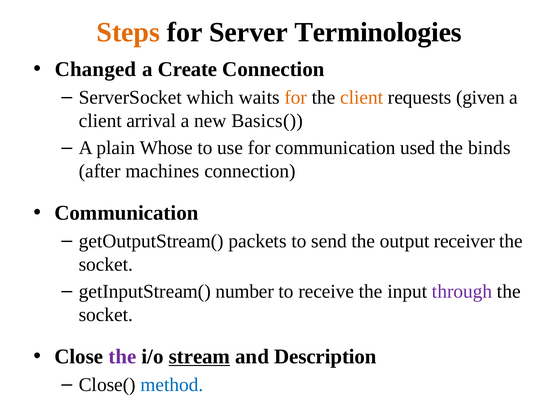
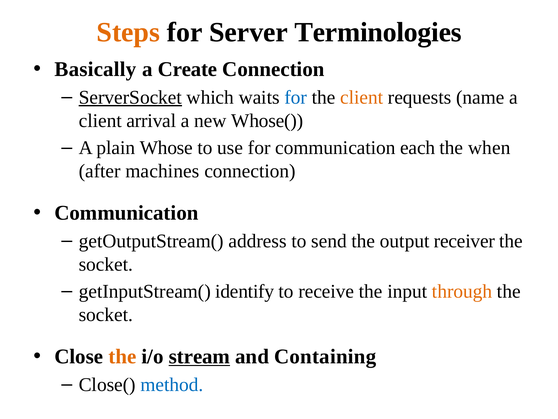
Changed: Changed -> Basically
ServerSocket underline: none -> present
for at (296, 97) colour: orange -> blue
given: given -> name
Basics(: Basics( -> Whose(
used: used -> each
binds: binds -> when
packets: packets -> address
number: number -> identify
through colour: purple -> orange
the at (122, 356) colour: purple -> orange
Description: Description -> Containing
